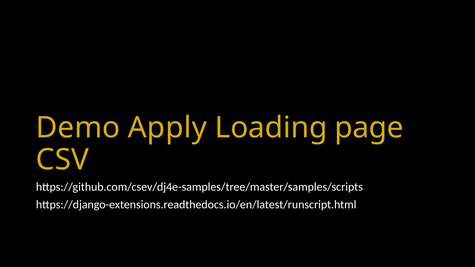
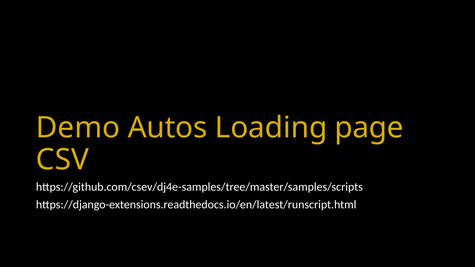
Apply: Apply -> Autos
